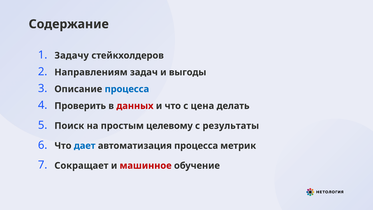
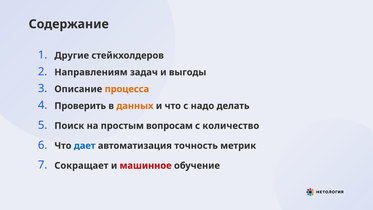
Задачу: Задачу -> Другие
процесса at (127, 89) colour: blue -> orange
данных colour: red -> orange
цена: цена -> надо
целевому: целевому -> вопросам
результаты: результаты -> количество
автоматизация процесса: процесса -> точность
